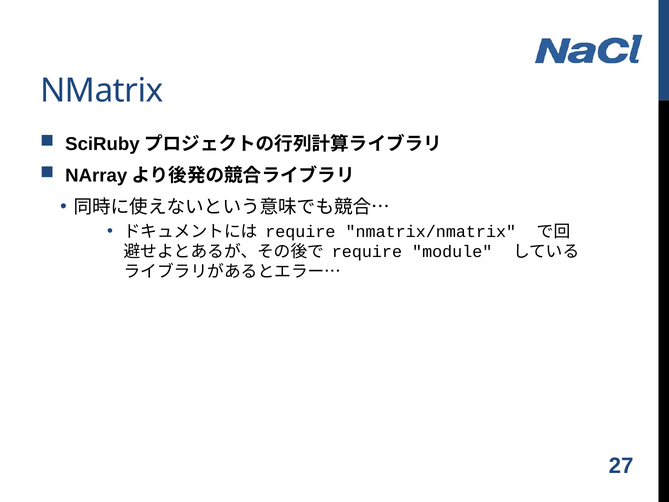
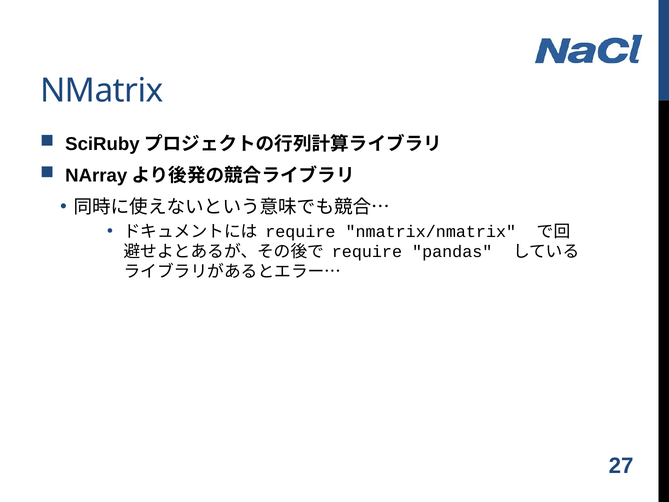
module: module -> pandas
